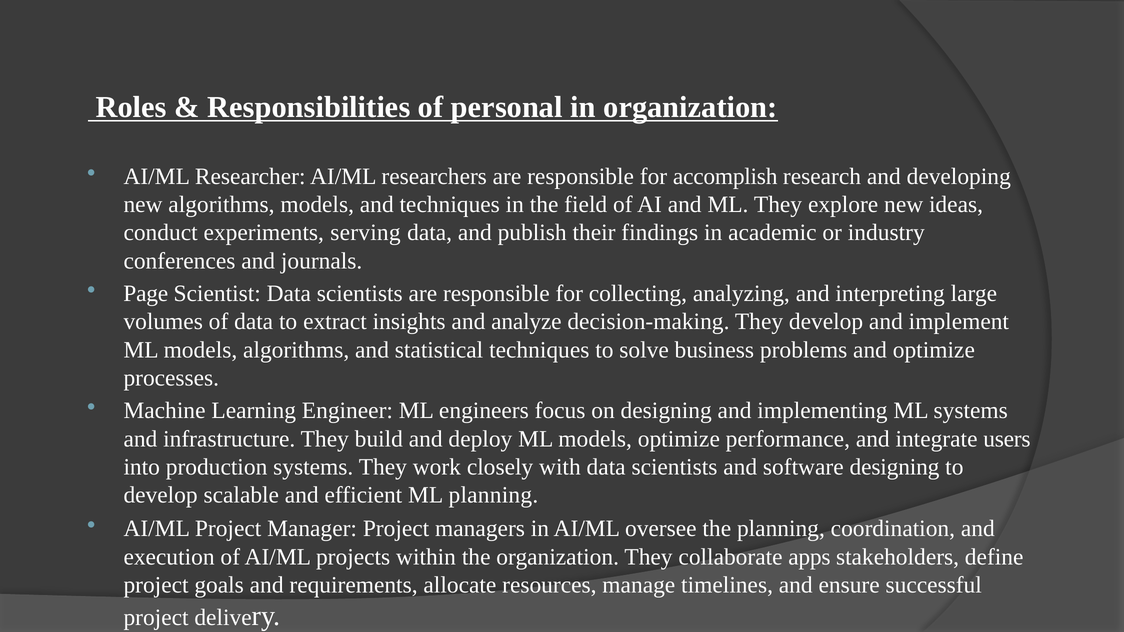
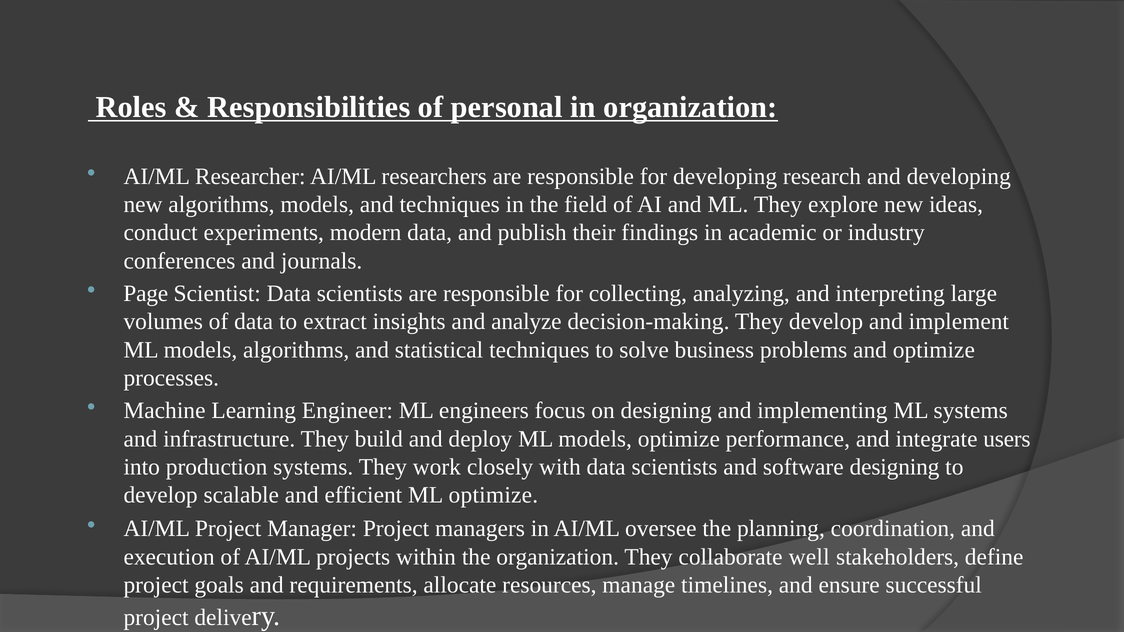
for accomplish: accomplish -> developing
serving: serving -> modern
ML planning: planning -> optimize
apps: apps -> well
